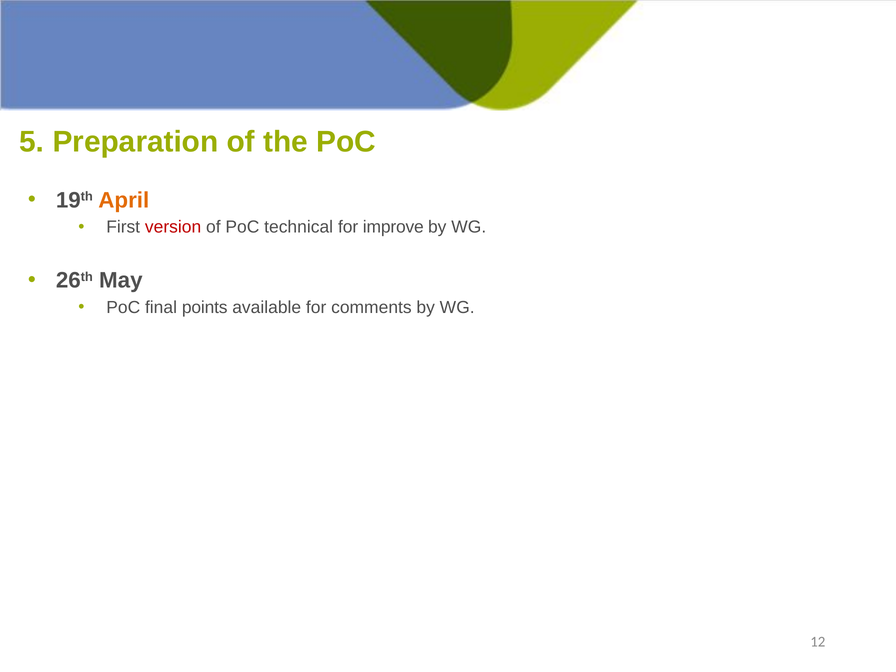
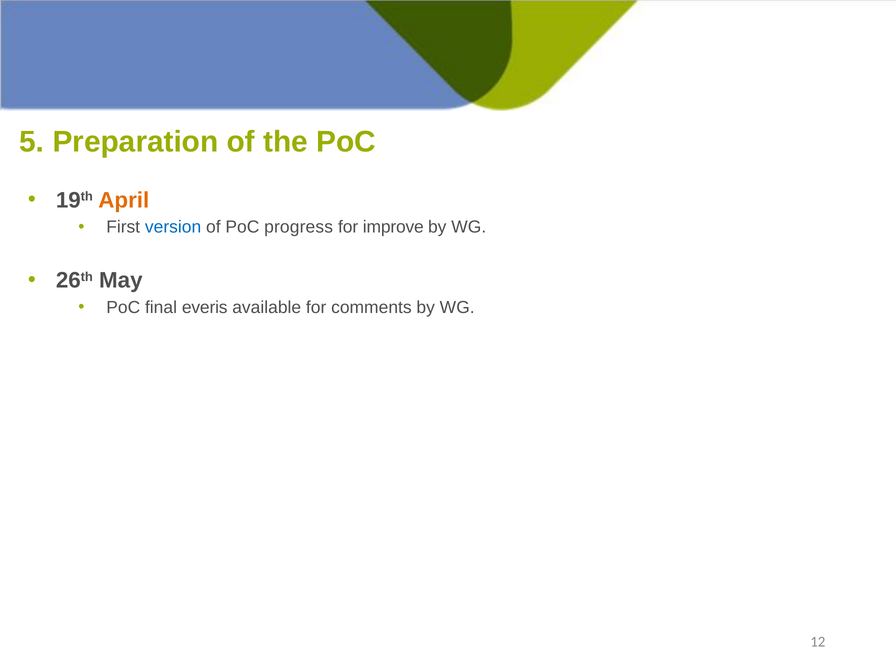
version colour: red -> blue
technical: technical -> progress
points: points -> everis
